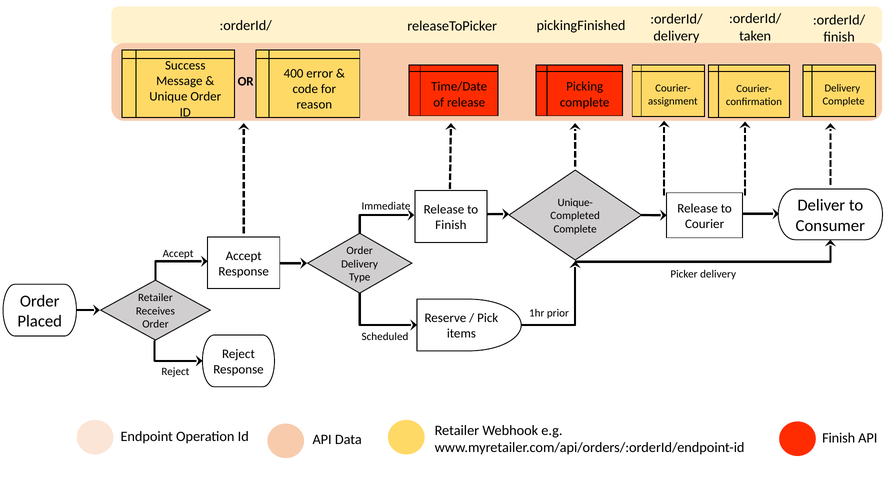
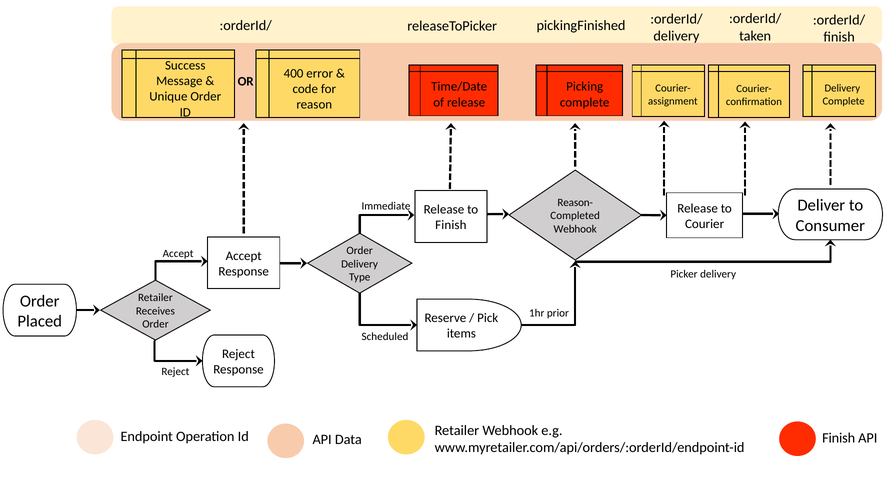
Unique-: Unique- -> Reason-
Complete at (575, 229): Complete -> Webhook
